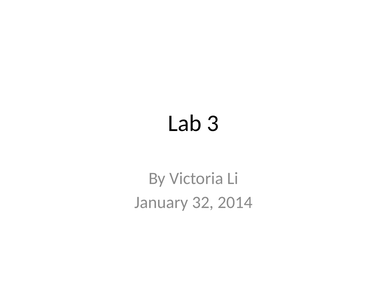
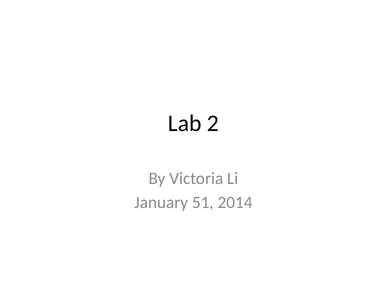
3: 3 -> 2
32: 32 -> 51
